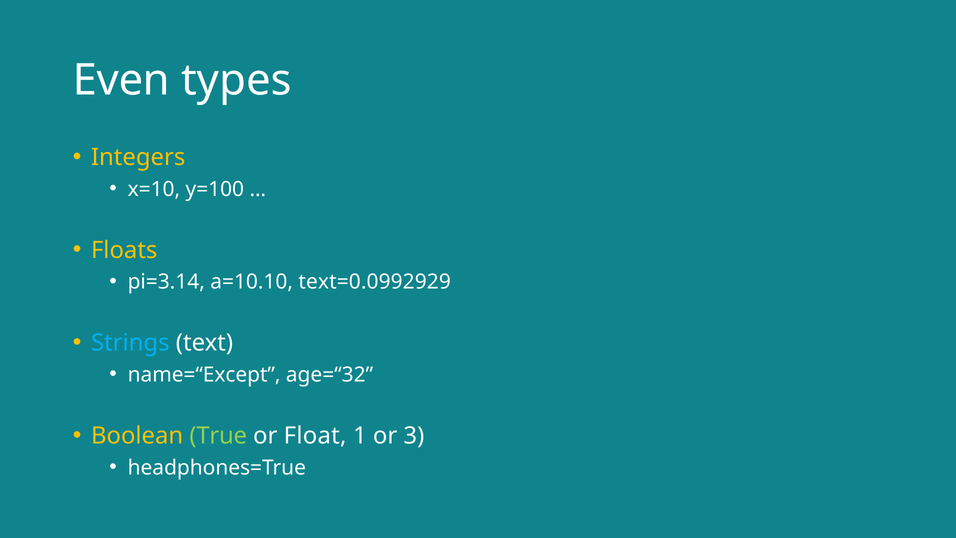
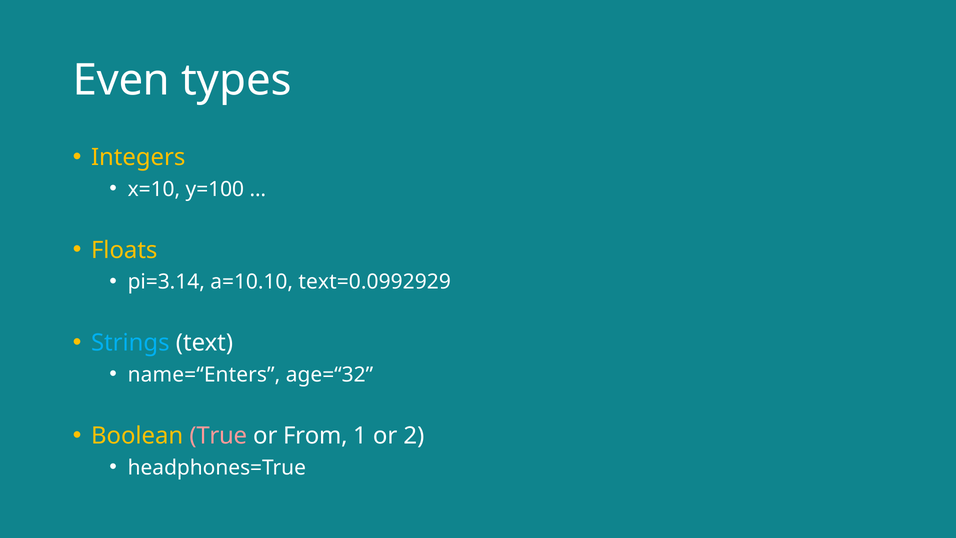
name=“Except: name=“Except -> name=“Enters
True colour: light green -> pink
Float: Float -> From
3: 3 -> 2
